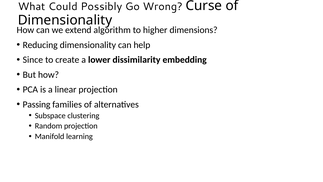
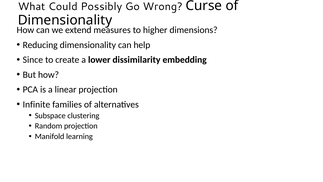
algorithm: algorithm -> measures
Passing: Passing -> Infinite
